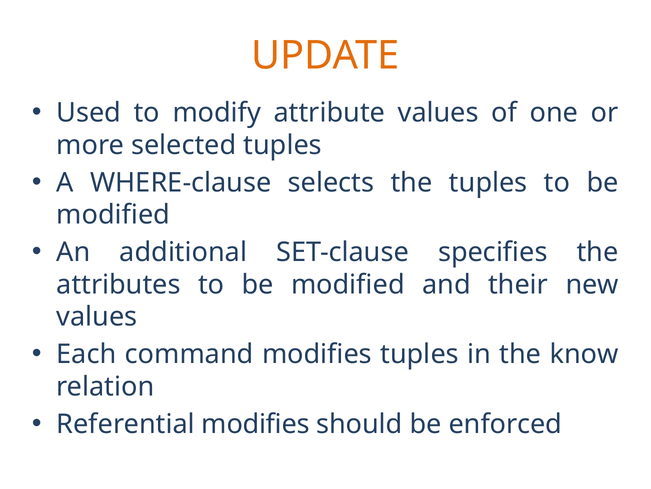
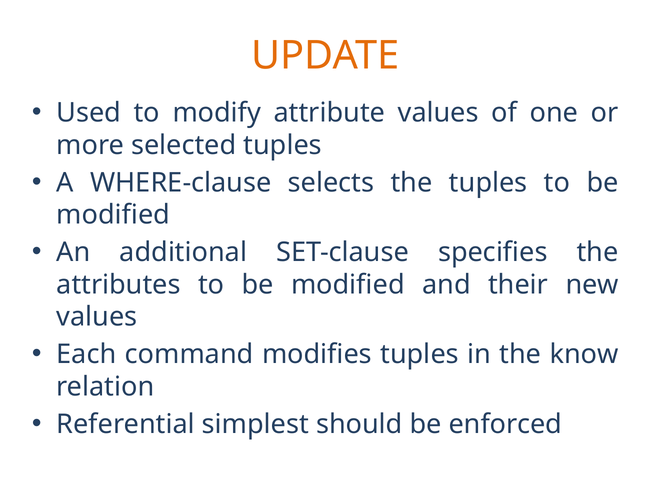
Referential modifies: modifies -> simplest
